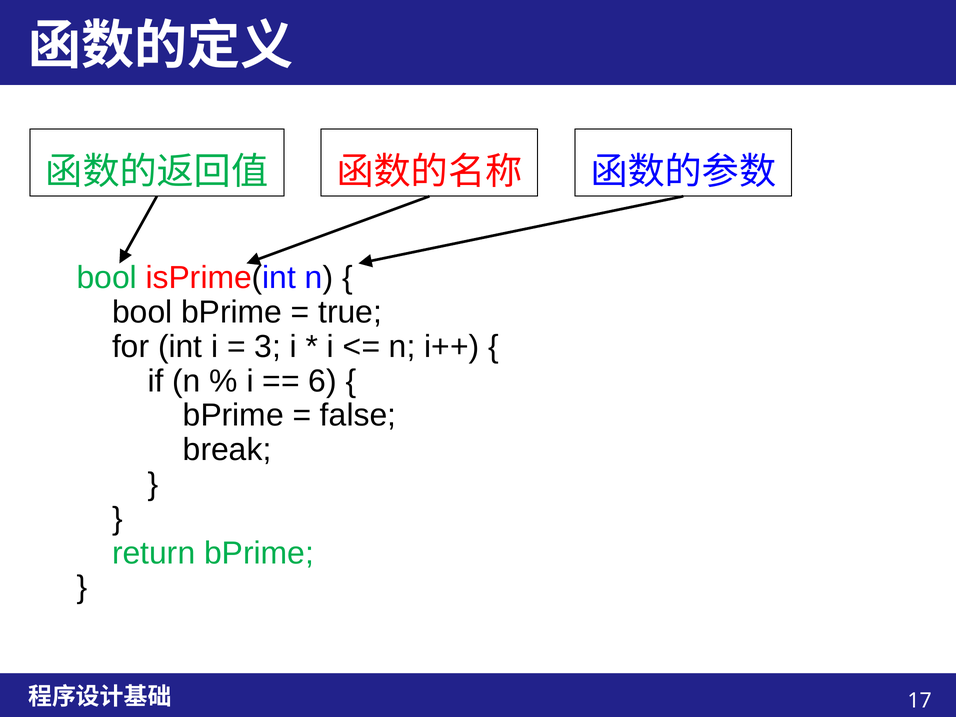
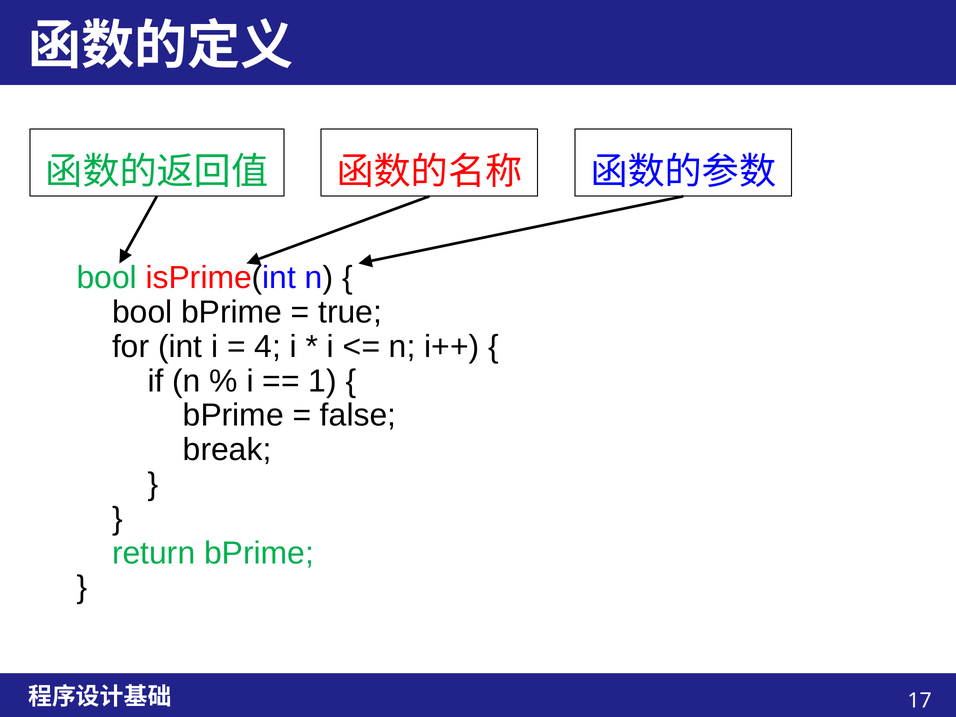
3: 3 -> 4
6: 6 -> 1
